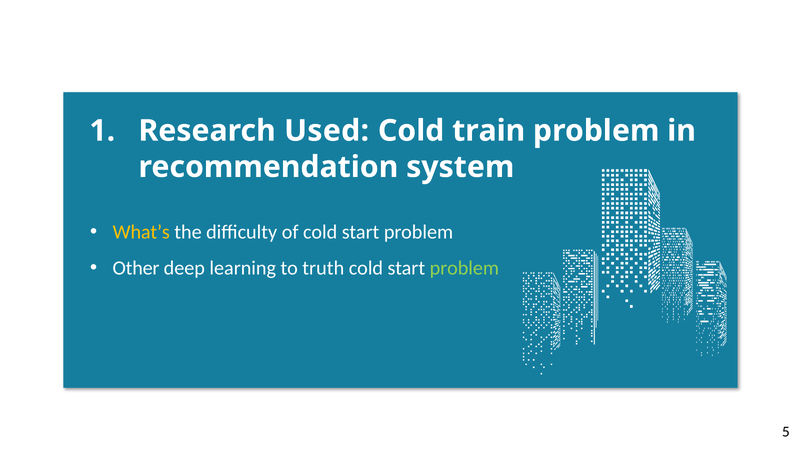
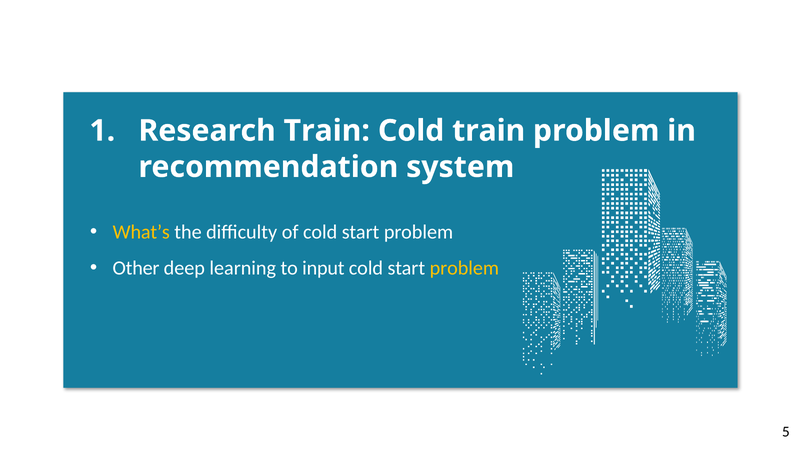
Research Used: Used -> Train
truth: truth -> input
problem at (464, 269) colour: light green -> yellow
